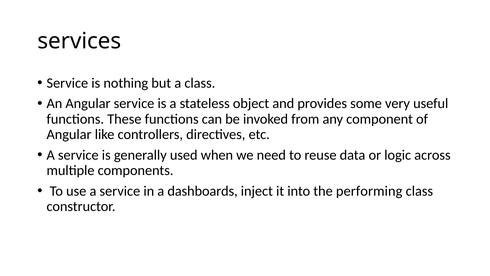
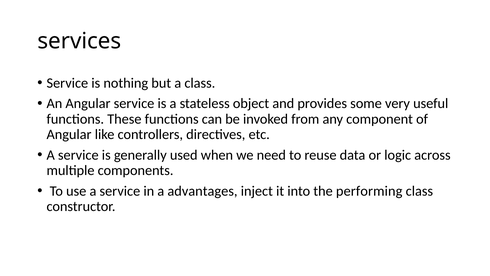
dashboards: dashboards -> advantages
